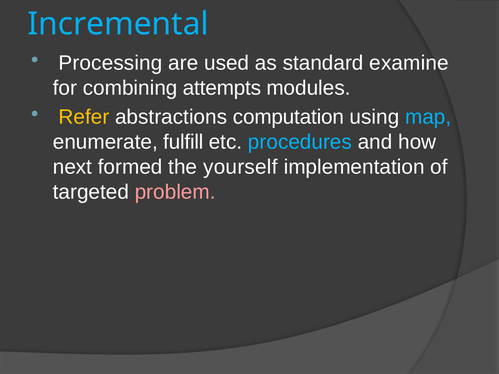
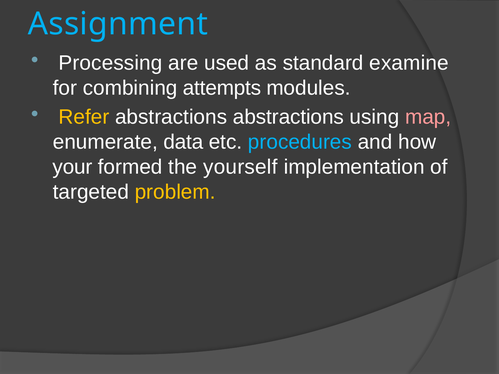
Incremental: Incremental -> Assignment
abstractions computation: computation -> abstractions
map colour: light blue -> pink
fulfill: fulfill -> data
next: next -> your
problem colour: pink -> yellow
